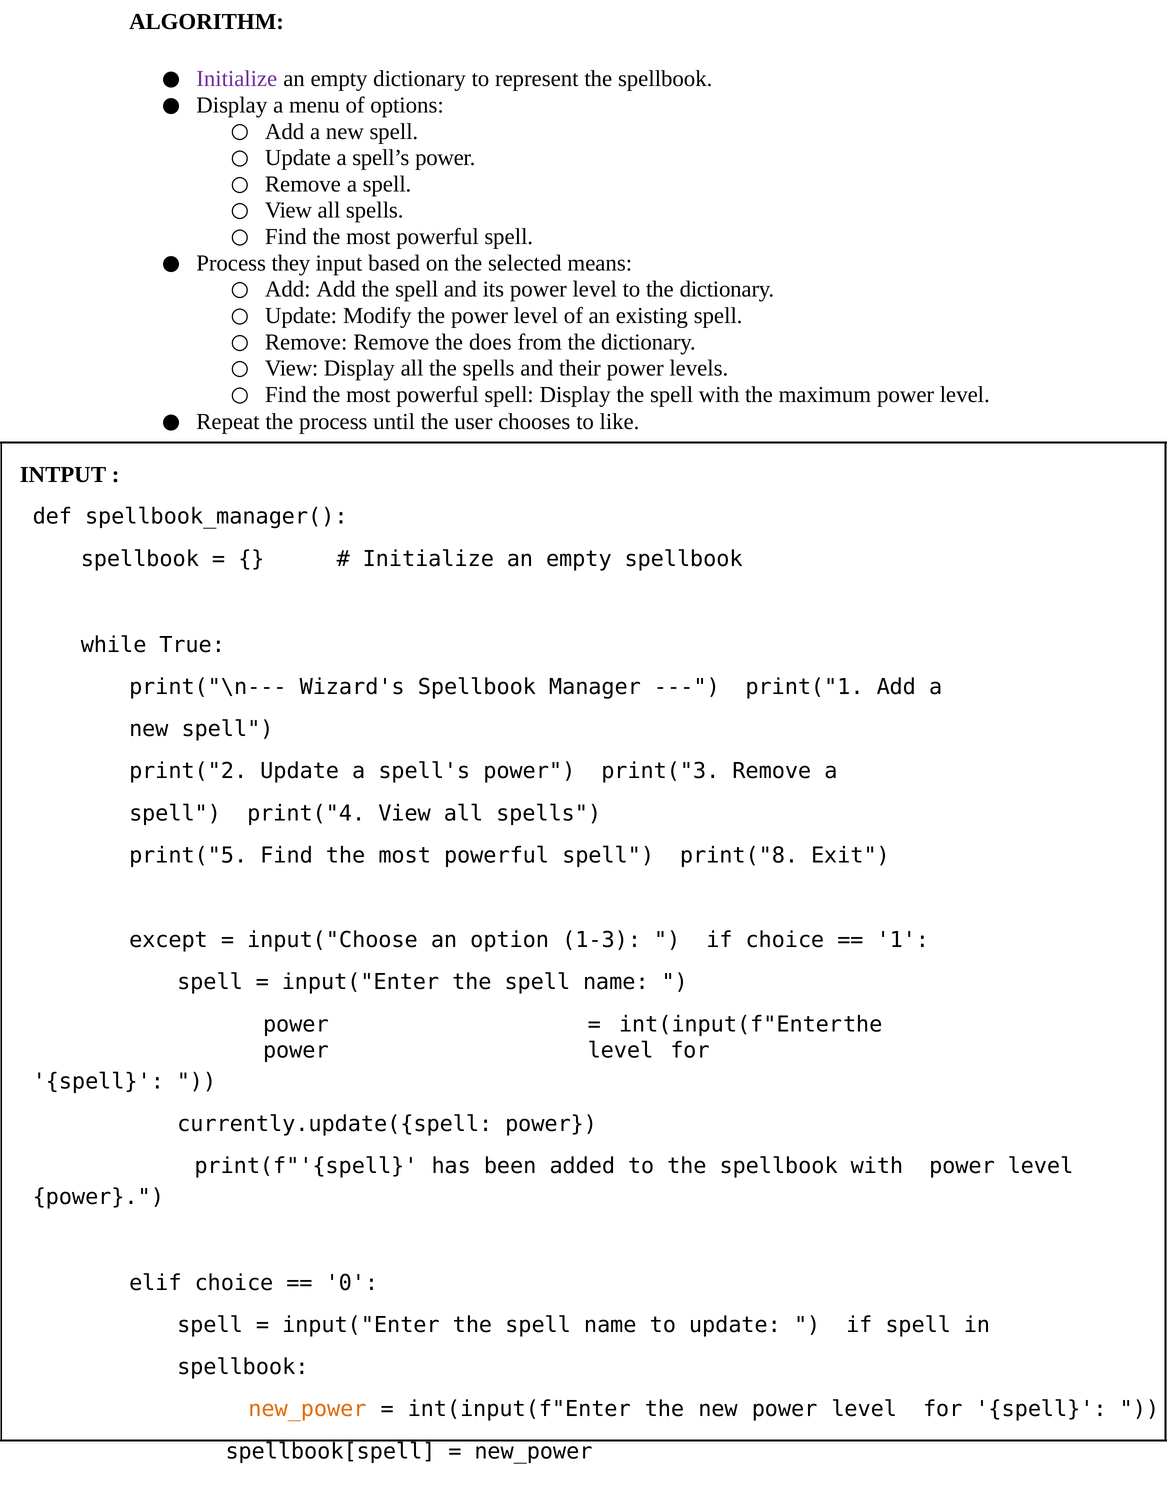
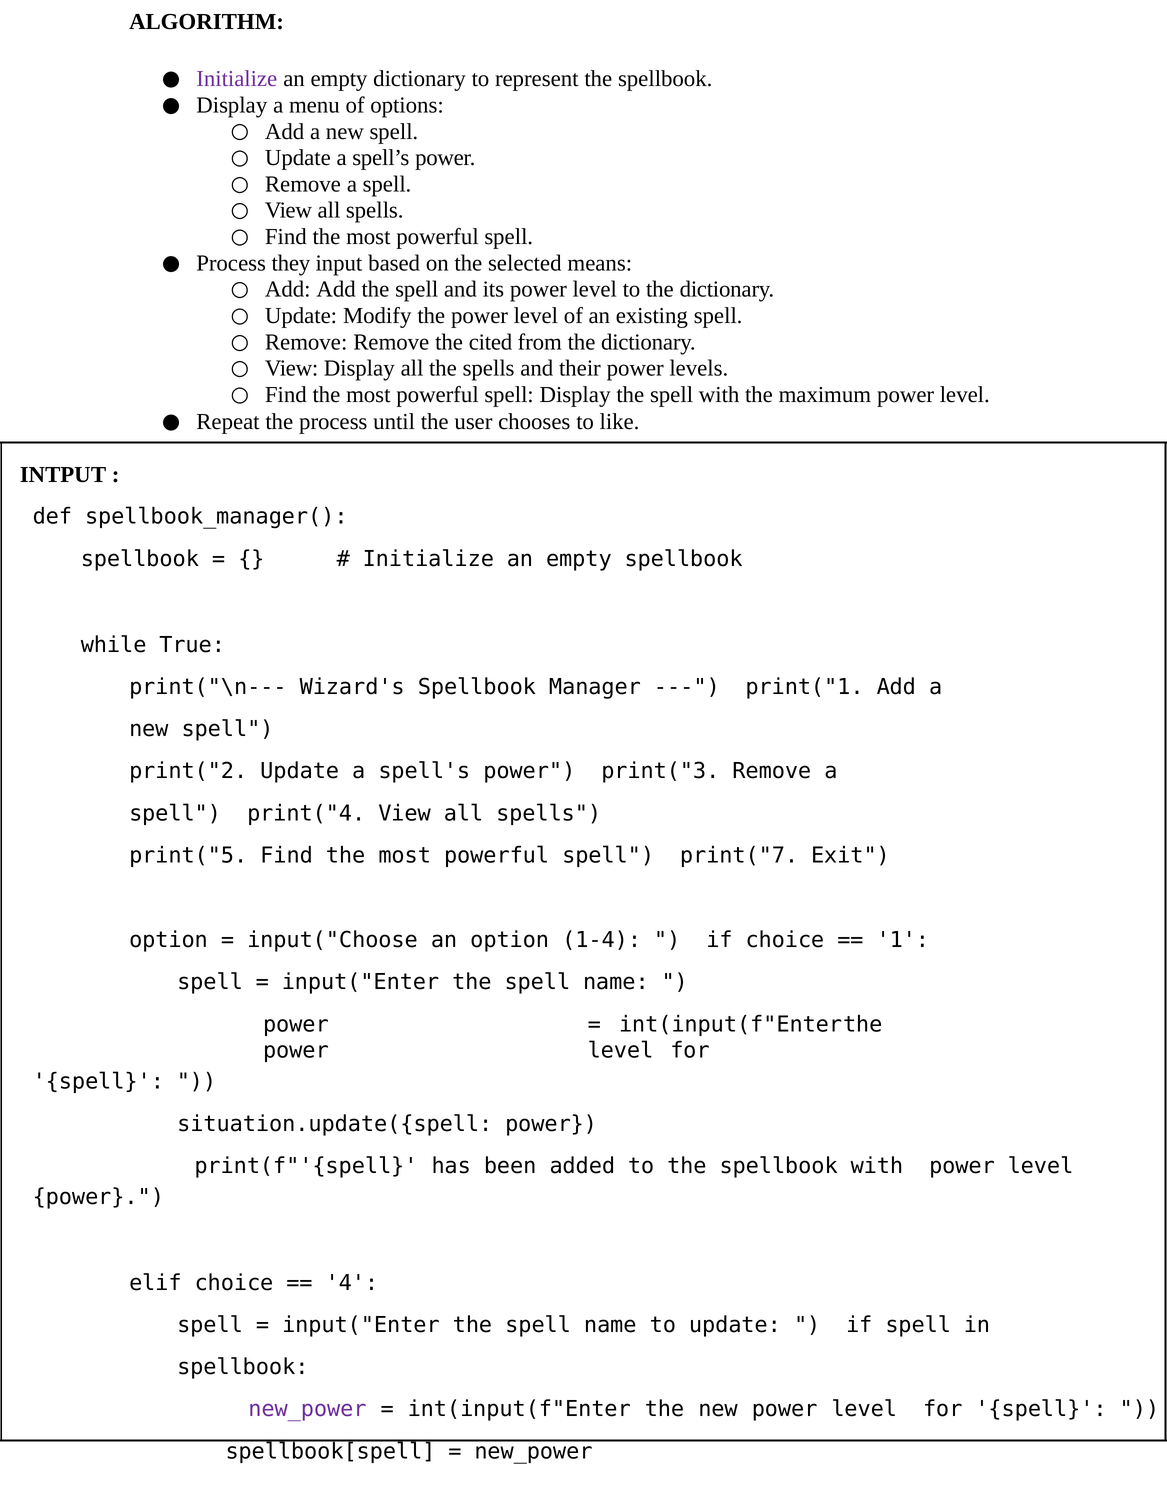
does: does -> cited
print("8: print("8 -> print("7
except at (168, 940): except -> option
1-3: 1-3 -> 1-4
currently.update({spell: currently.update({spell -> situation.update({spell
0: 0 -> 4
new_power at (307, 1409) colour: orange -> purple
